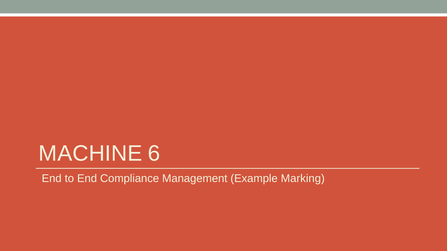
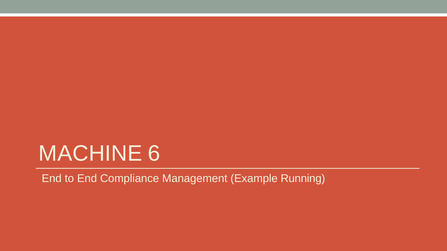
Marking: Marking -> Running
